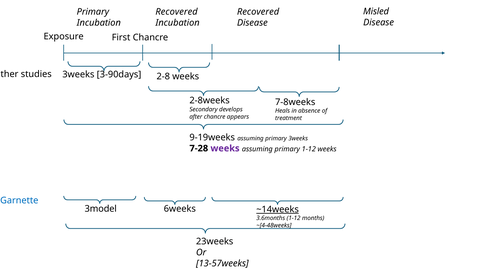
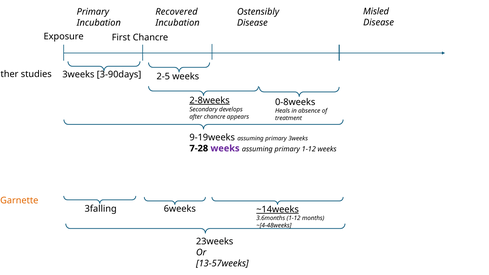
Recovered at (258, 12): Recovered -> Ostensibly
2-8: 2-8 -> 2-5
2-8weeks underline: none -> present
7-8weeks: 7-8weeks -> 0-8weeks
Garnette colour: blue -> orange
3model: 3model -> 3falling
